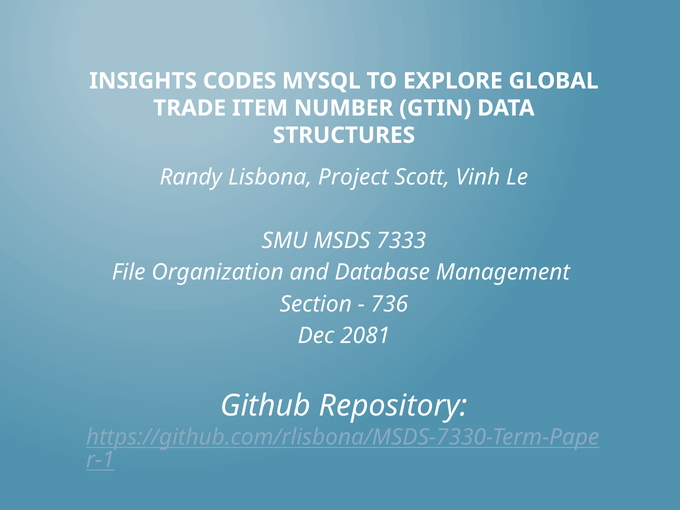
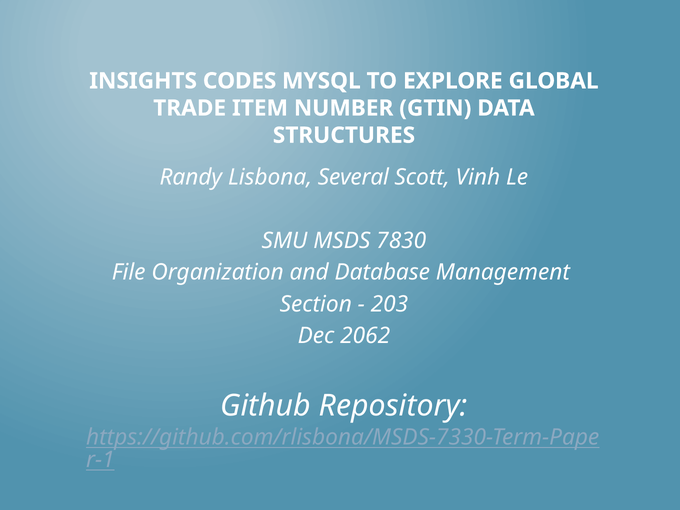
Project: Project -> Several
7333: 7333 -> 7830
736: 736 -> 203
2081: 2081 -> 2062
